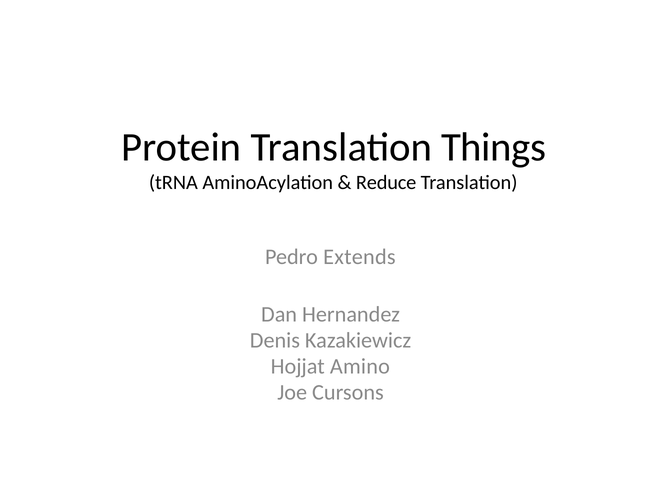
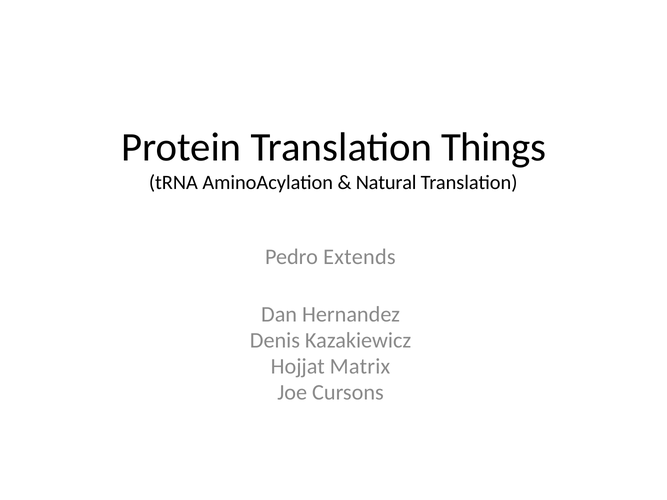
Reduce: Reduce -> Natural
Amino: Amino -> Matrix
